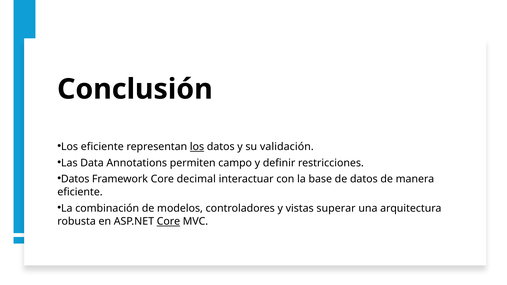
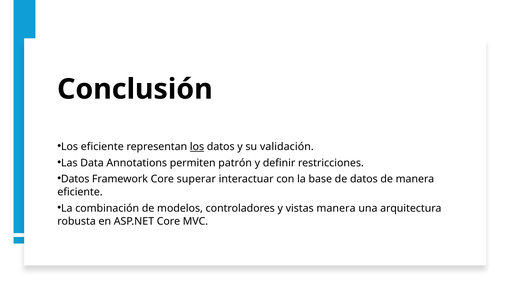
campo: campo -> patrón
decimal: decimal -> superar
vistas superar: superar -> manera
Core at (168, 221) underline: present -> none
